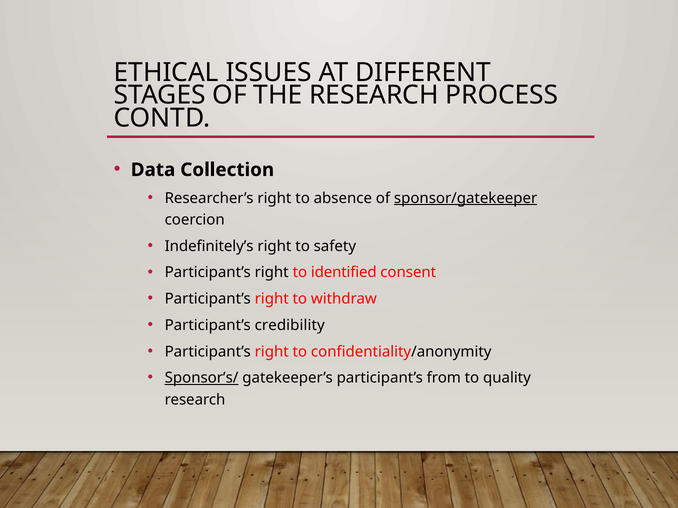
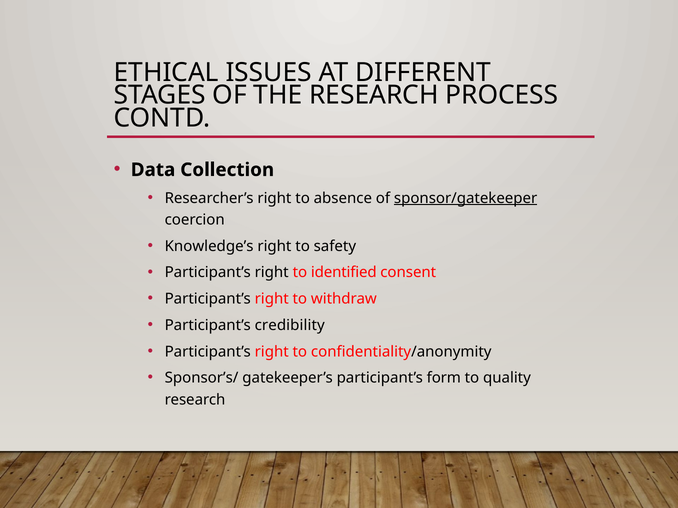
Indefinitely’s: Indefinitely’s -> Knowledge’s
Sponsor’s/ underline: present -> none
from: from -> form
